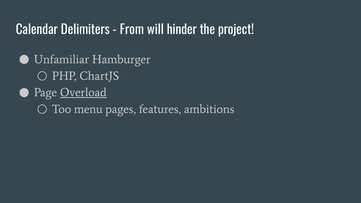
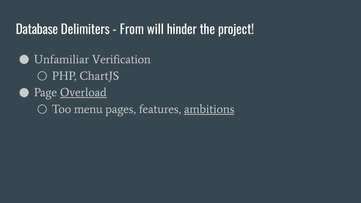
Calendar: Calendar -> Database
Hamburger: Hamburger -> Verification
ambitions underline: none -> present
